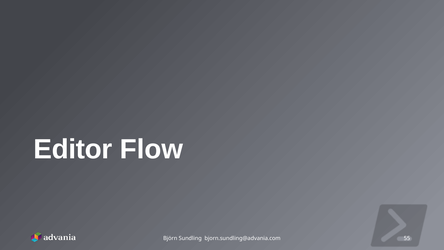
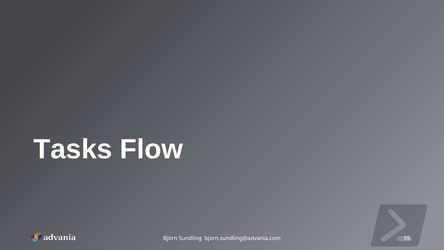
Editor: Editor -> Tasks
